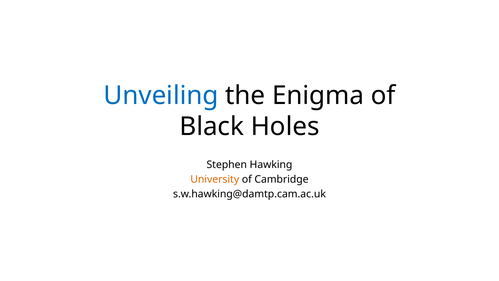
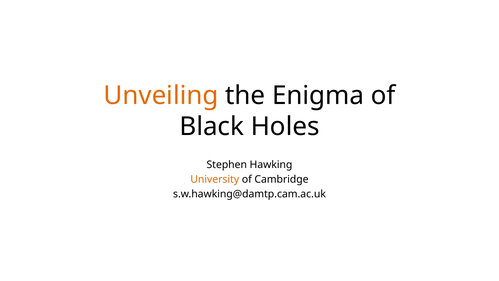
Unveiling colour: blue -> orange
